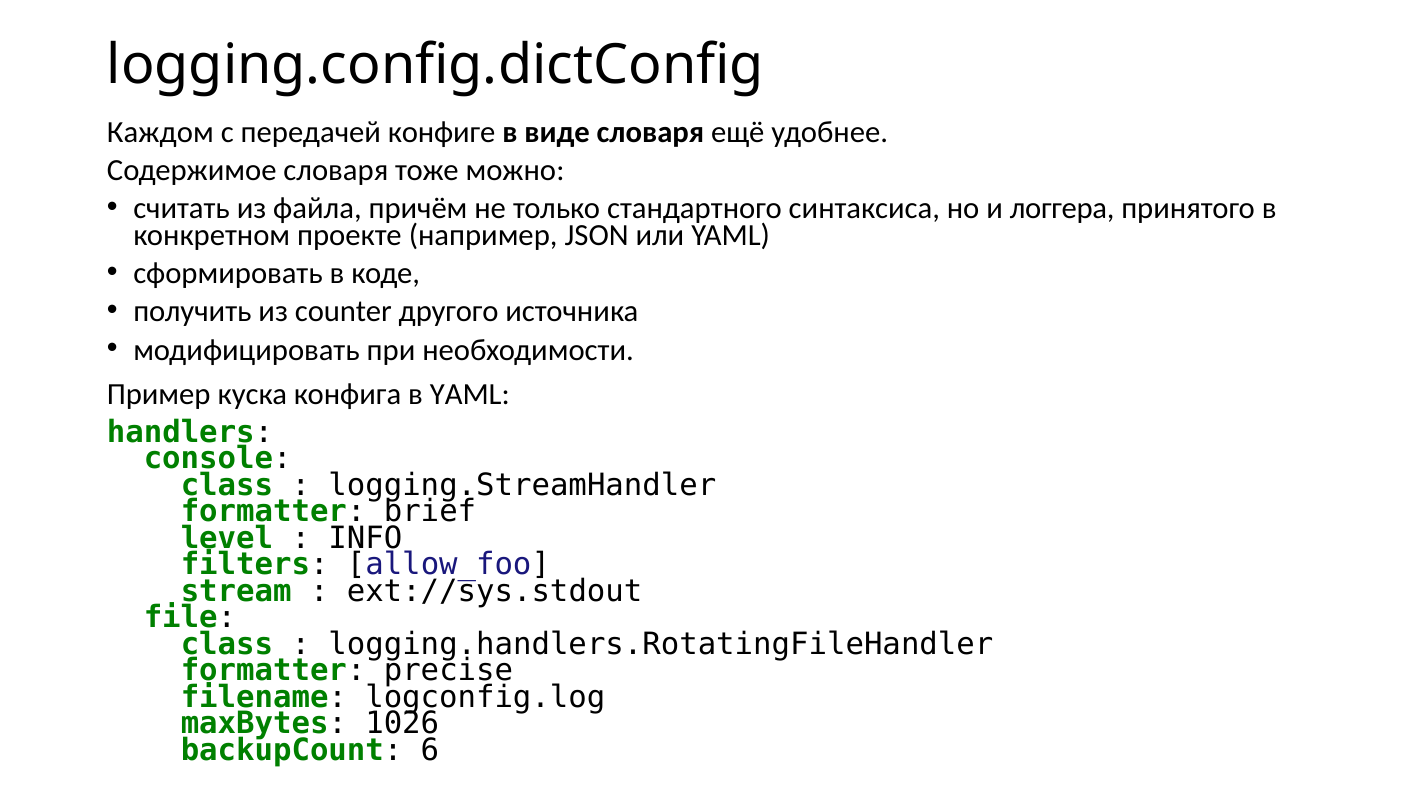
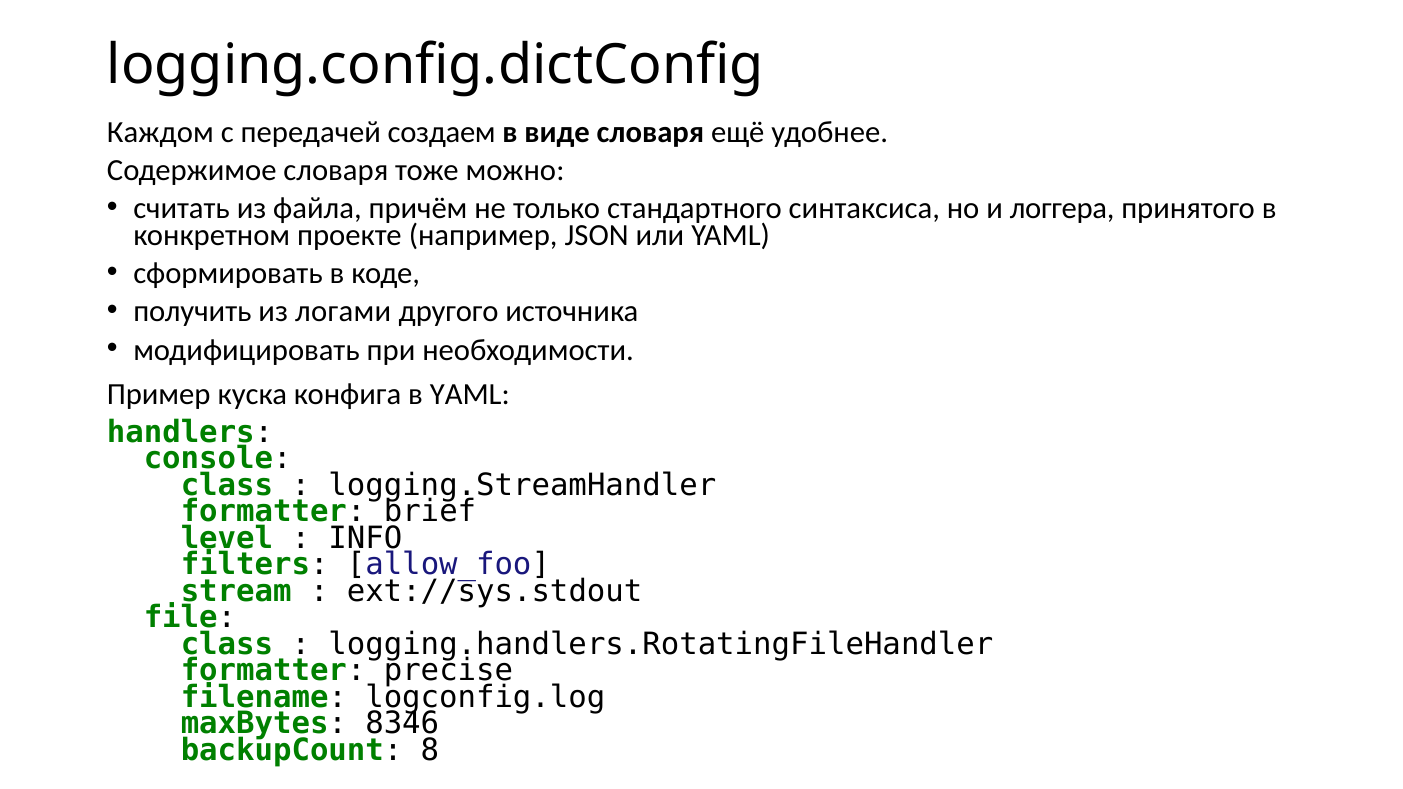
конфиге: конфиге -> создаем
counter: counter -> логами
1026: 1026 -> 8346
6: 6 -> 8
